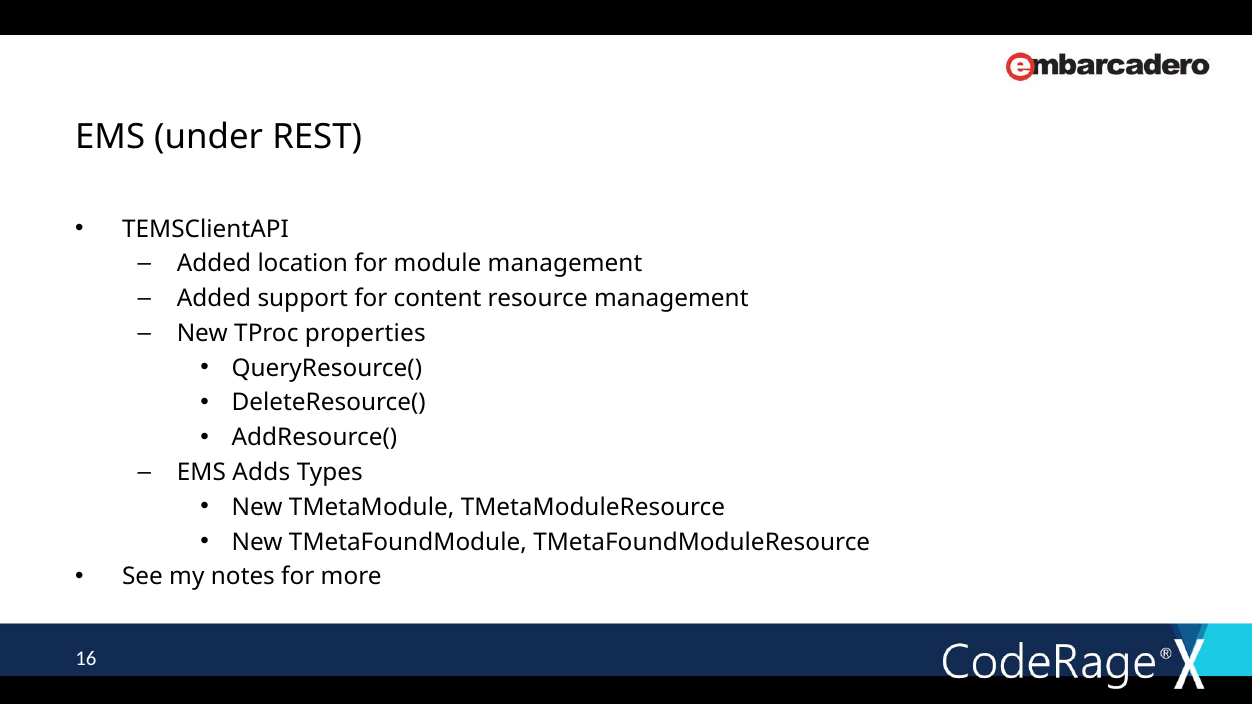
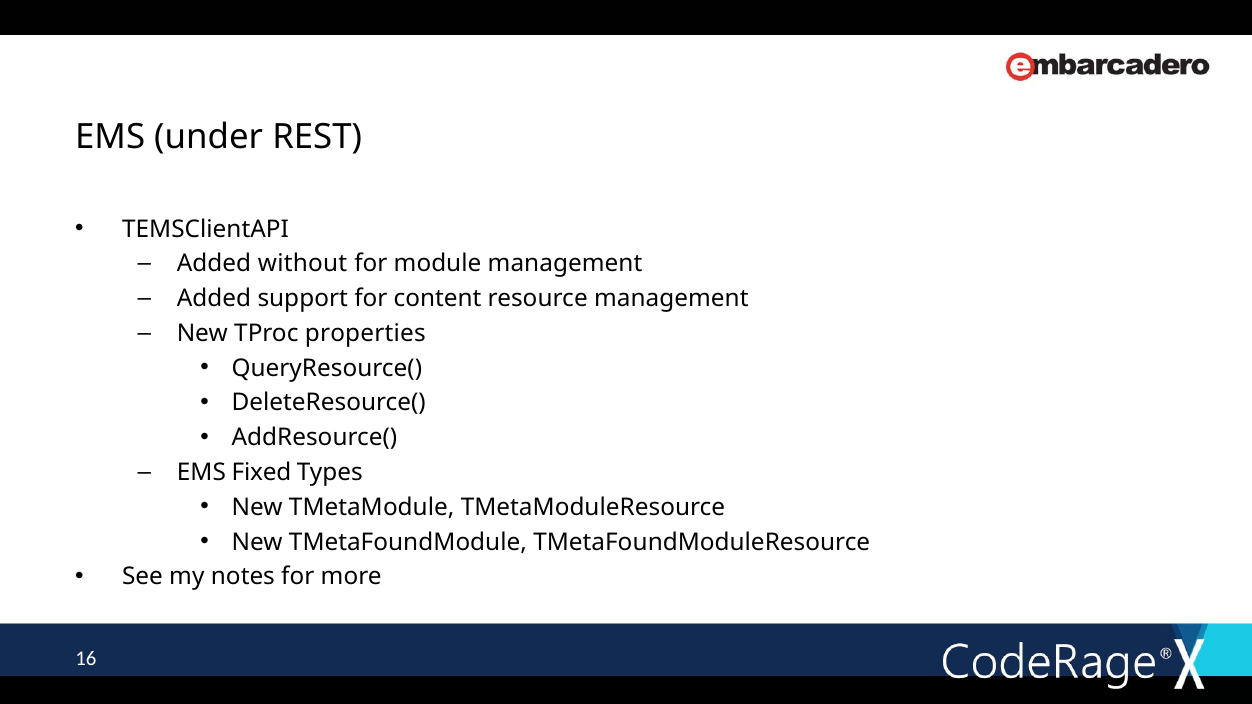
location: location -> without
Adds: Adds -> Fixed
